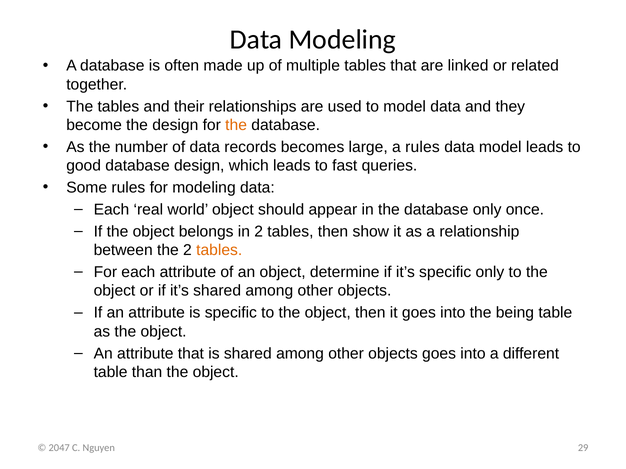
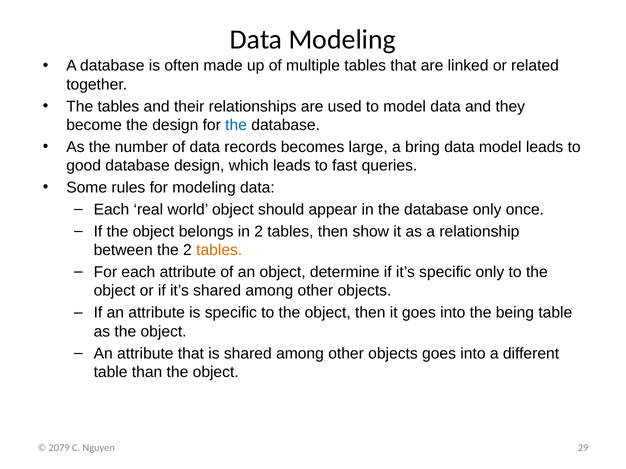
the at (236, 125) colour: orange -> blue
a rules: rules -> bring
2047: 2047 -> 2079
